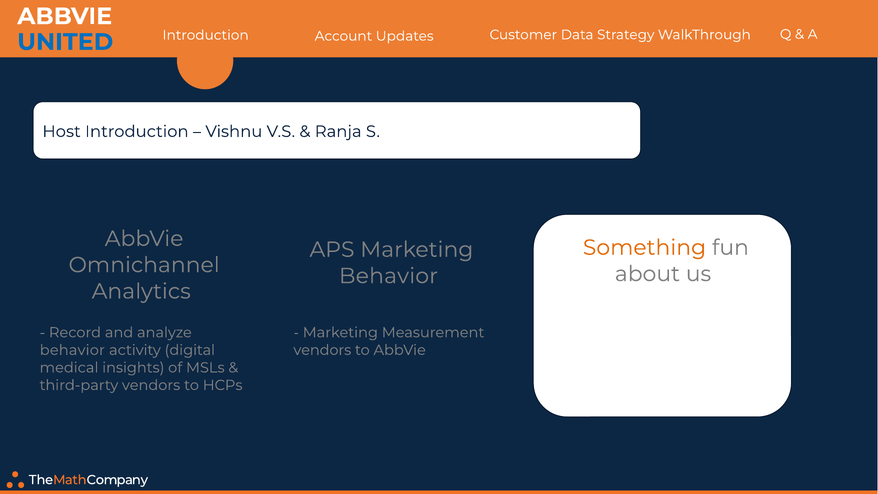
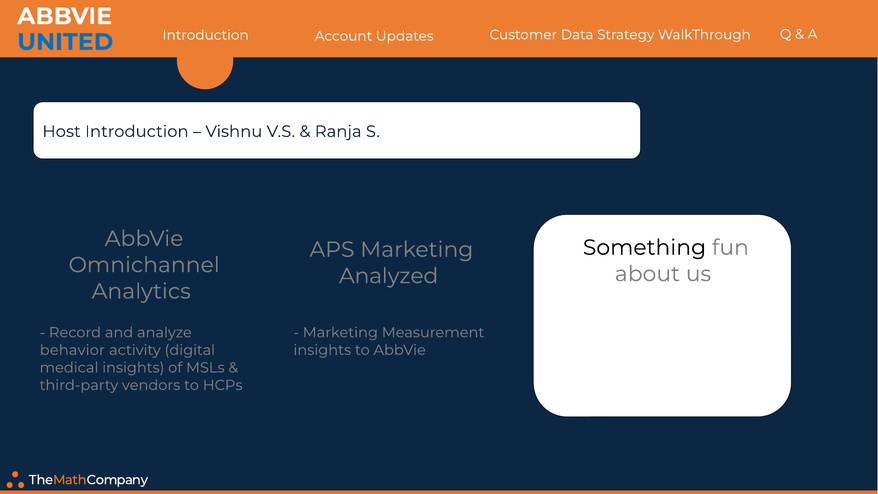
Something colour: orange -> black
Behavior at (388, 276): Behavior -> Analyzed
vendors at (322, 350): vendors -> insights
